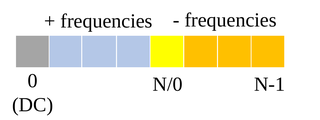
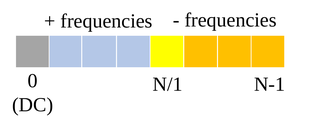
N/0: N/0 -> N/1
